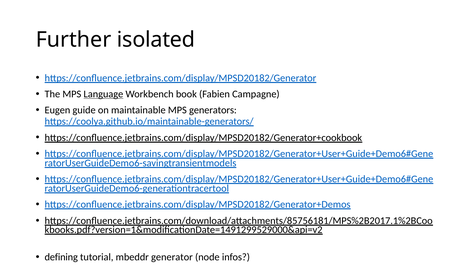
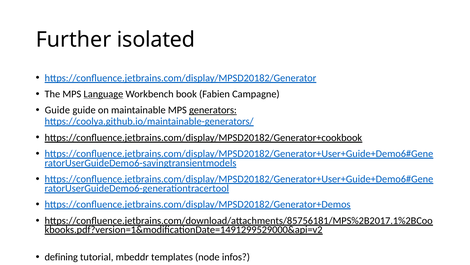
Eugen at (57, 110): Eugen -> Guide
generators underline: none -> present
generator: generator -> templates
